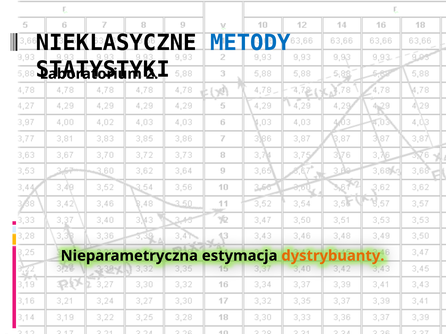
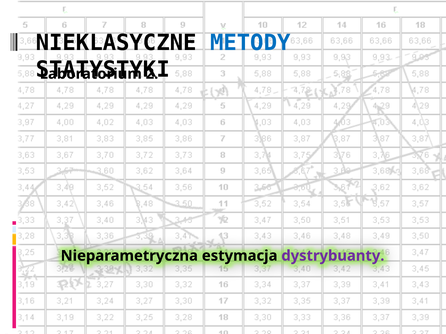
dystrybuanty colour: orange -> purple
